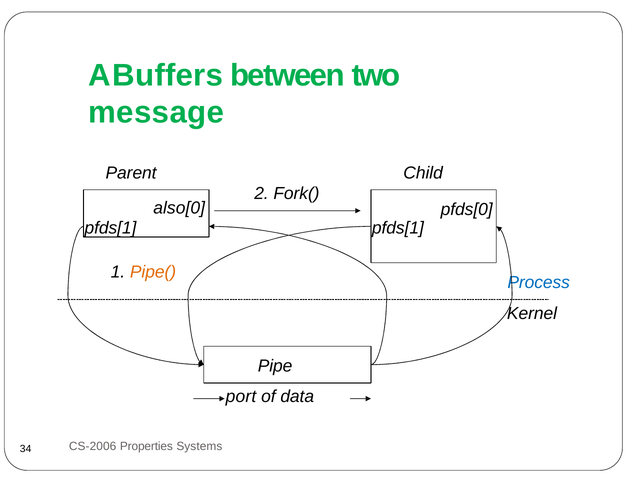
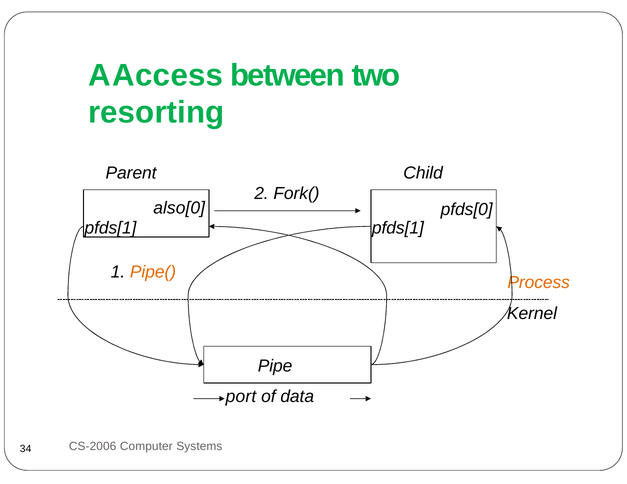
Buffers: Buffers -> Access
message: message -> resorting
Process colour: blue -> orange
Properties: Properties -> Computer
